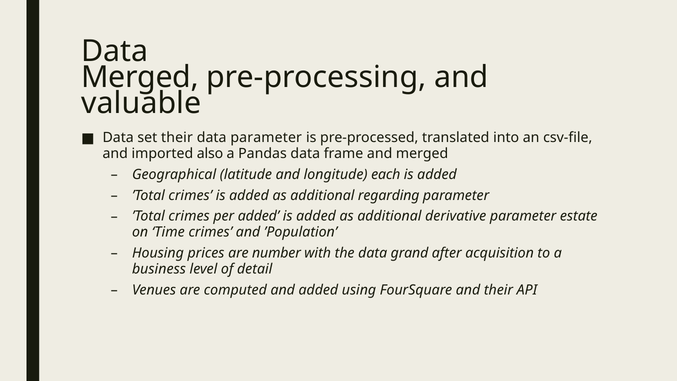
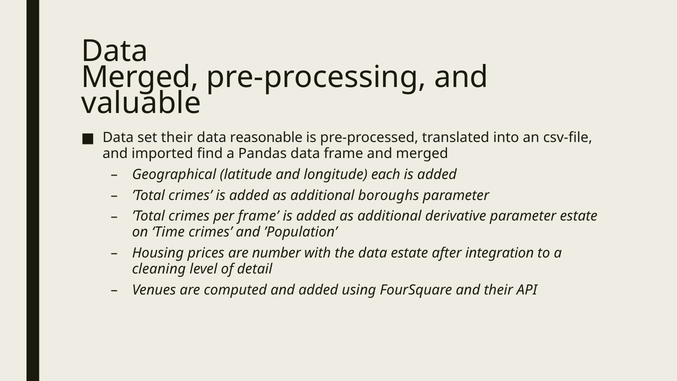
data parameter: parameter -> reasonable
also: also -> find
regarding: regarding -> boroughs
per added: added -> frame
data grand: grand -> estate
acquisition: acquisition -> integration
business: business -> cleaning
